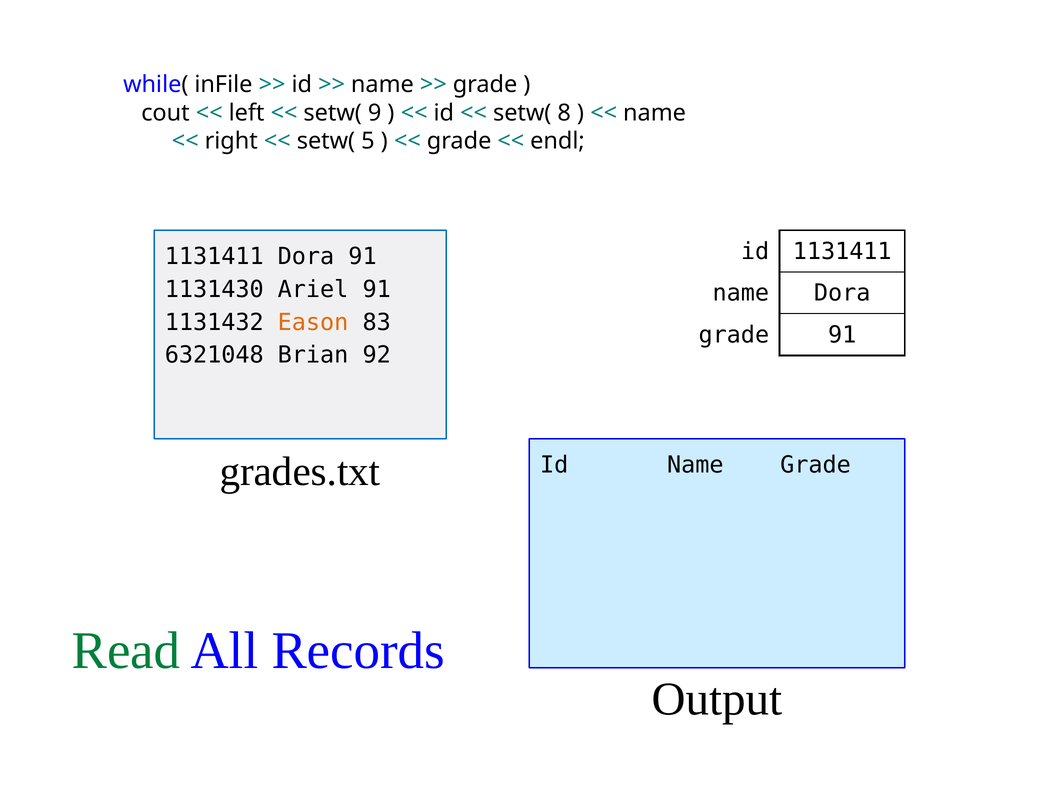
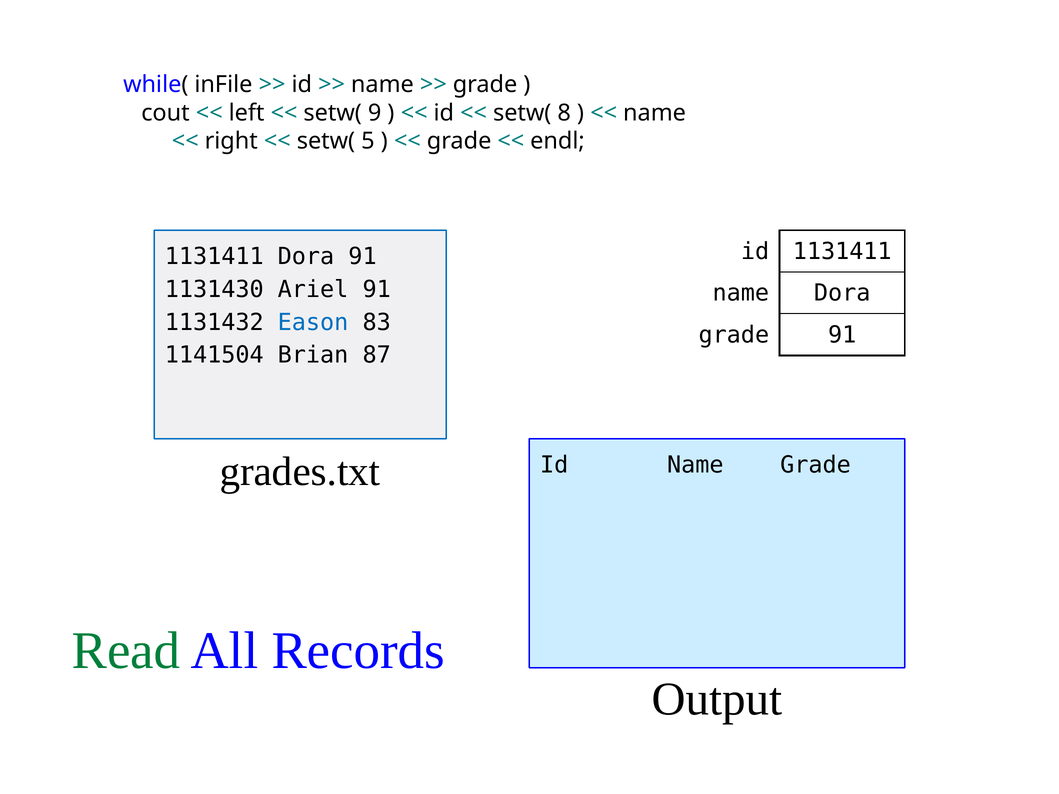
Eason colour: orange -> blue
6321048: 6321048 -> 1141504
92: 92 -> 87
